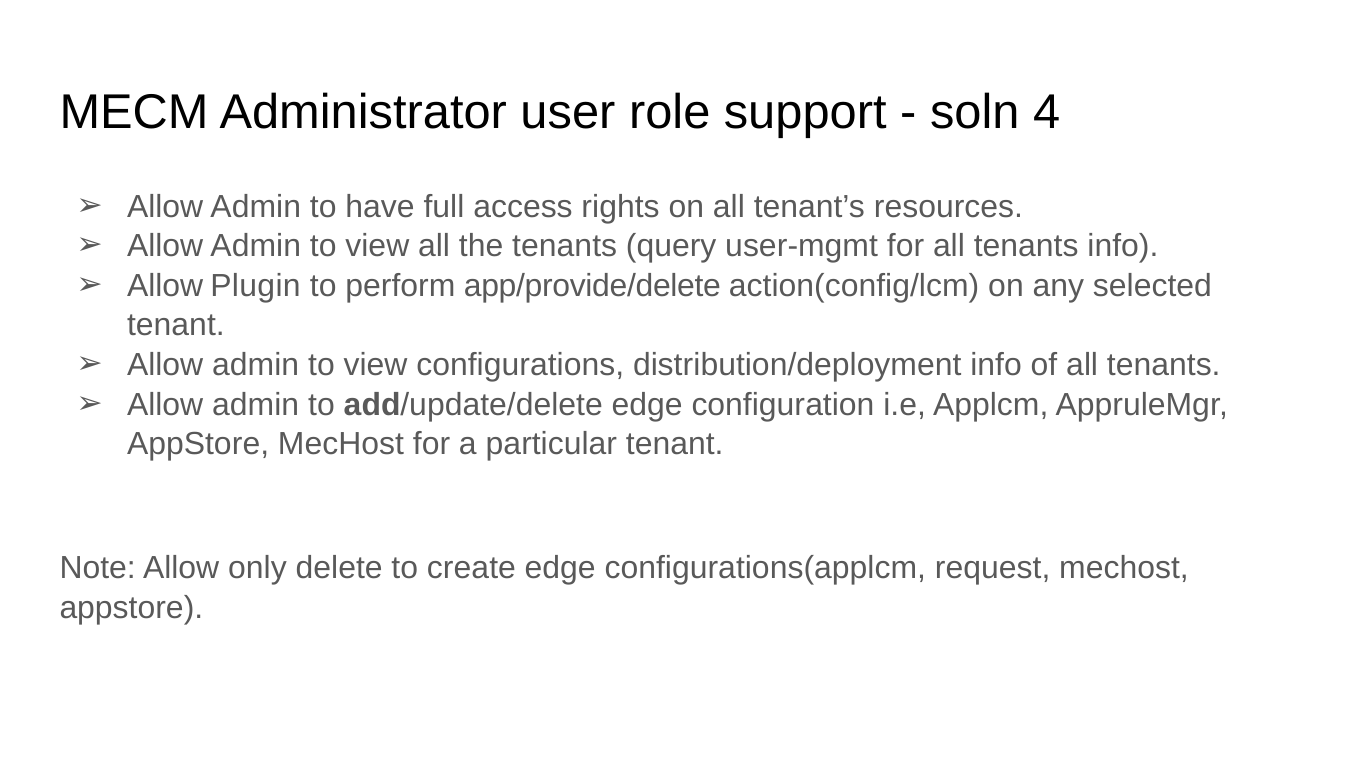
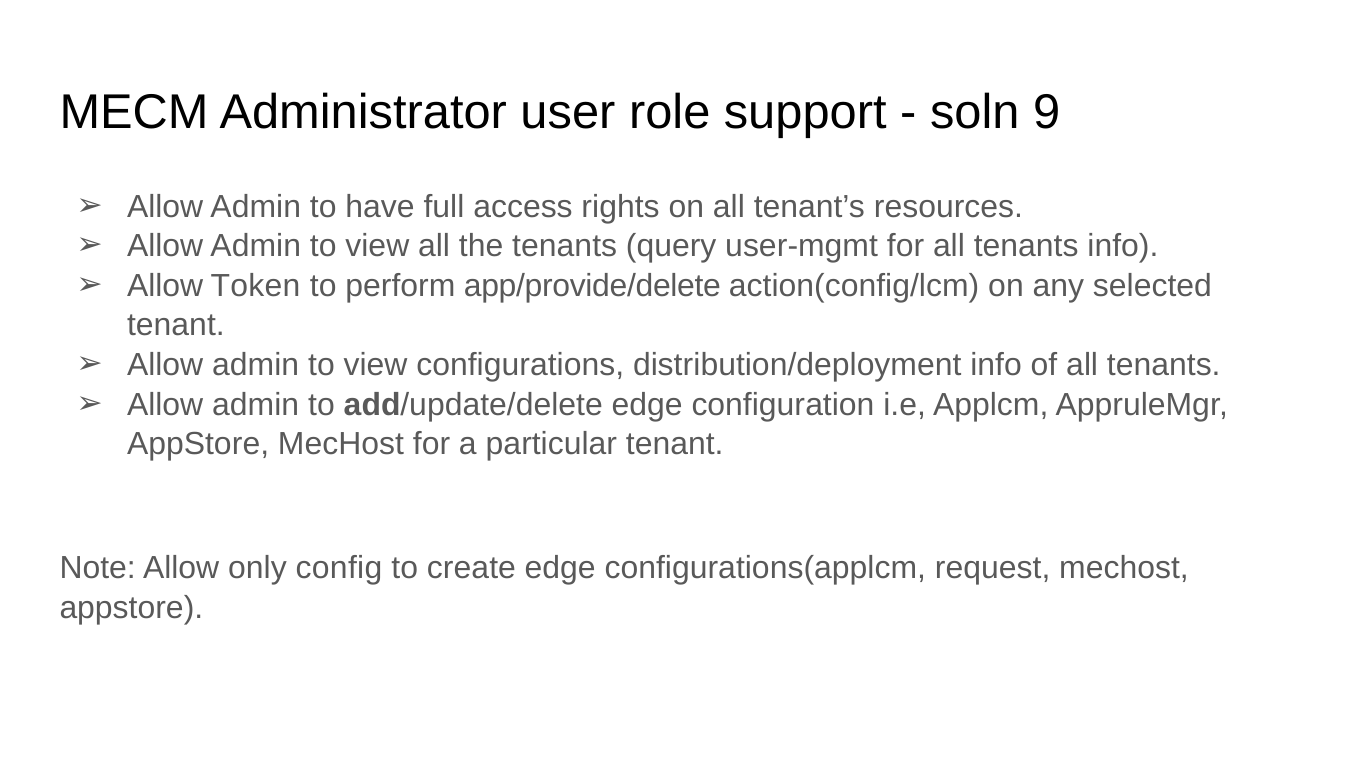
4: 4 -> 9
Plugin: Plugin -> Token
delete: delete -> config
